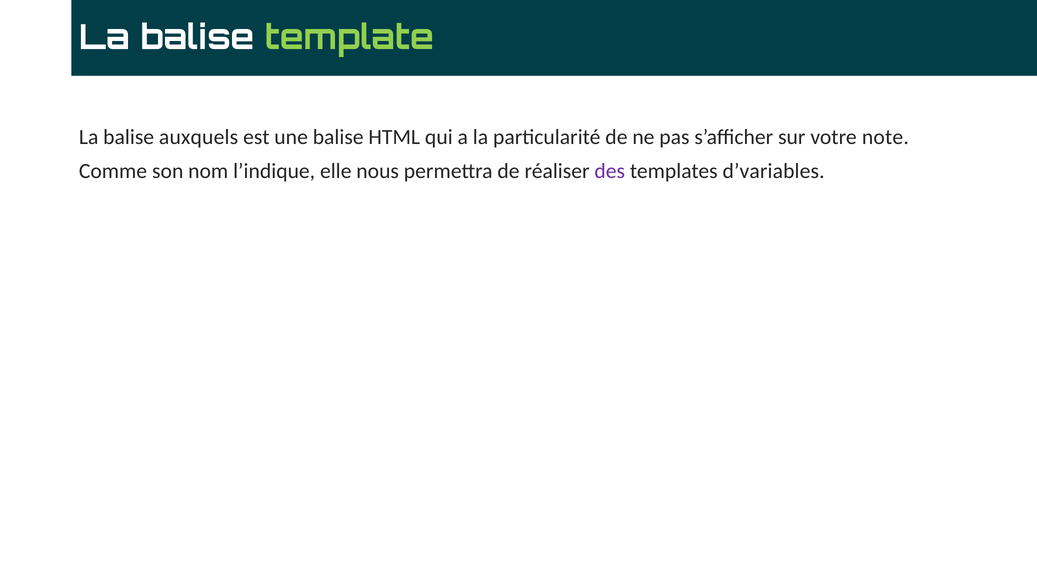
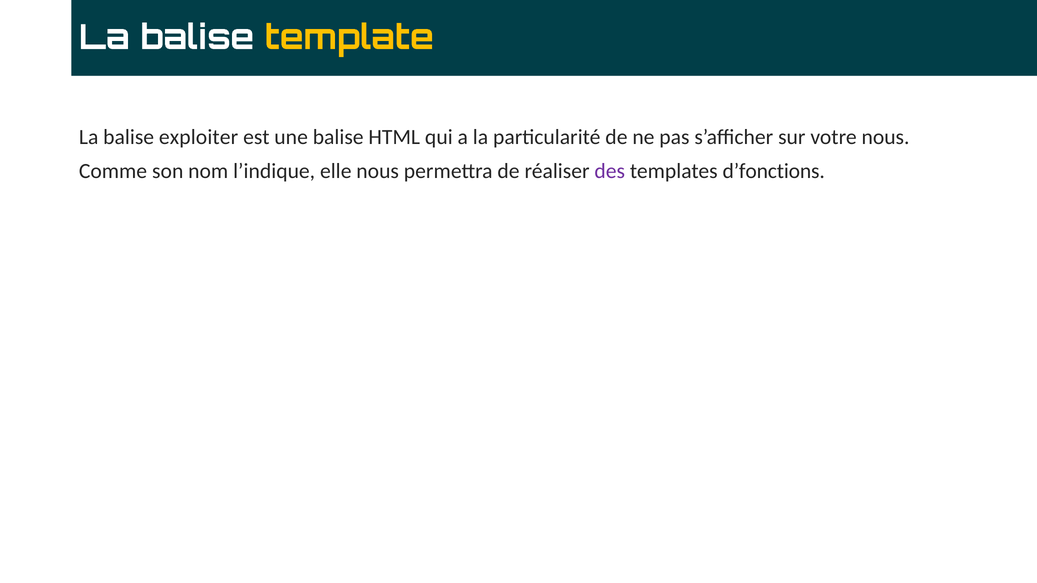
template colour: light green -> yellow
auxquels: auxquels -> exploiter
votre note: note -> nous
d’variables: d’variables -> d’fonctions
